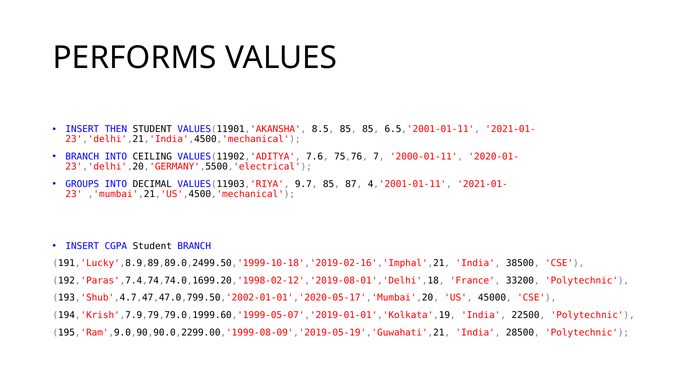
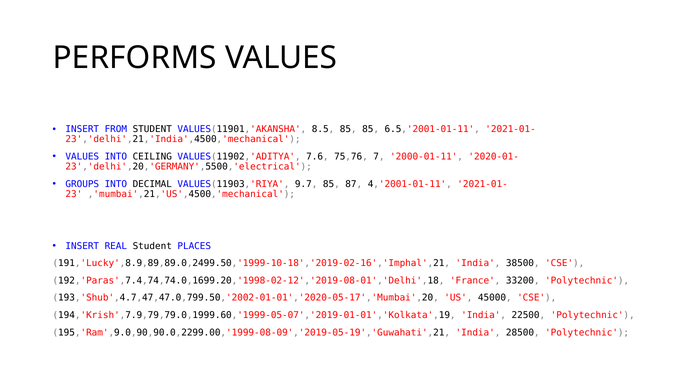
THEN: THEN -> FROM
BRANCH at (82, 156): BRANCH -> VALUES
CGPA: CGPA -> REAL
Student BRANCH: BRANCH -> PLACES
